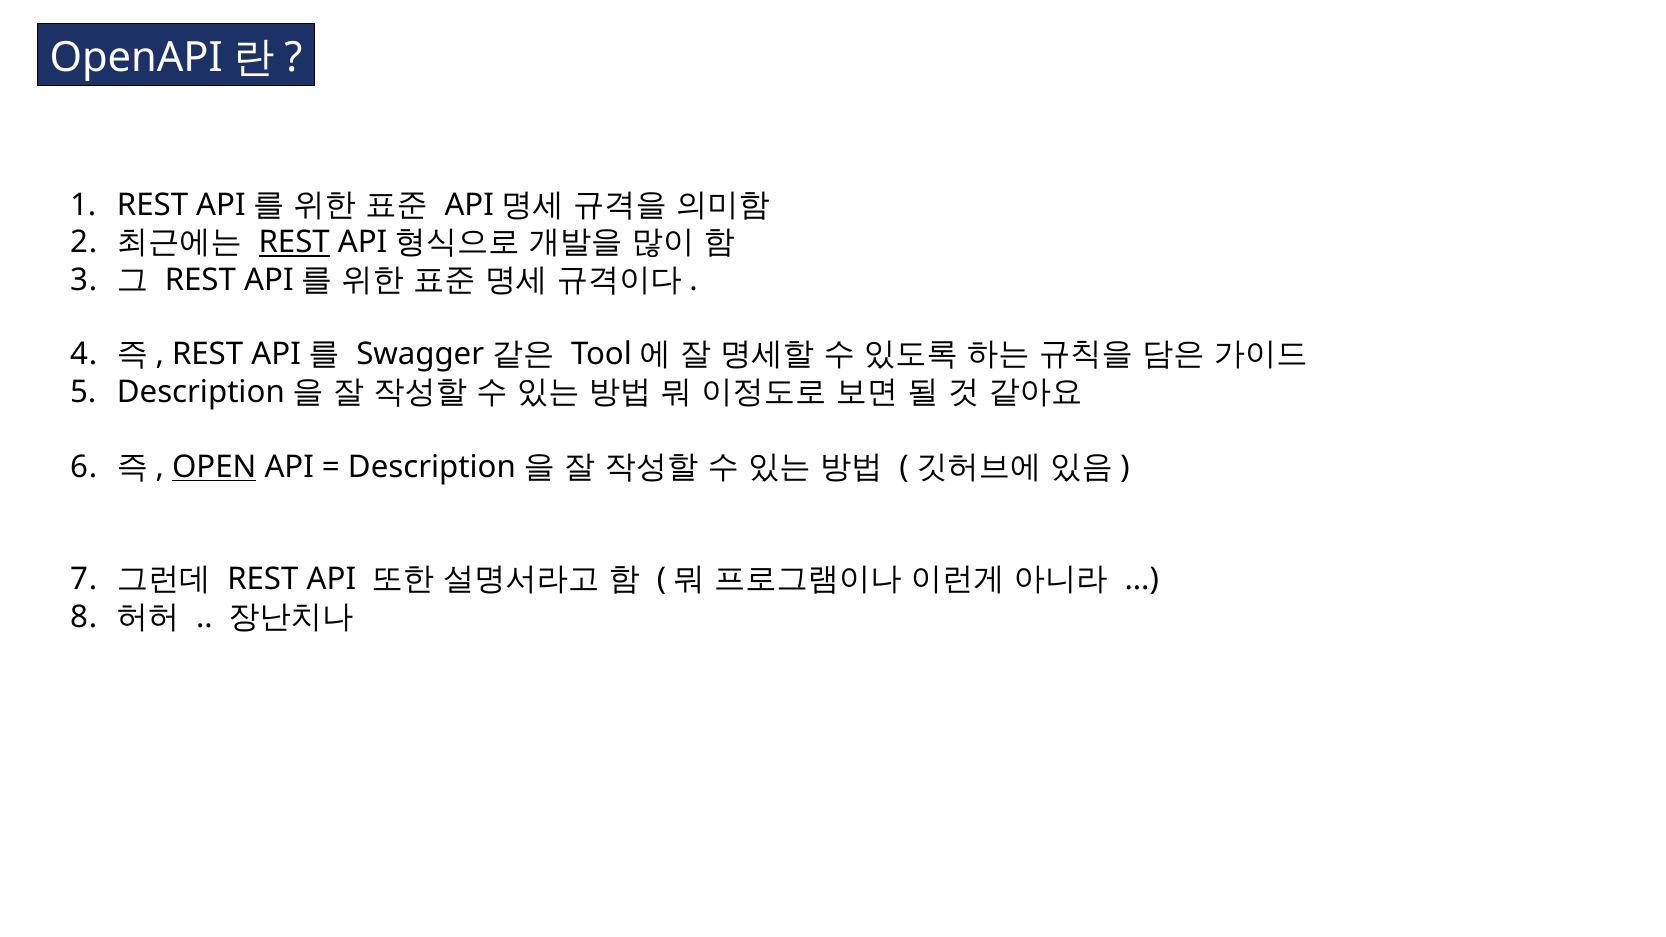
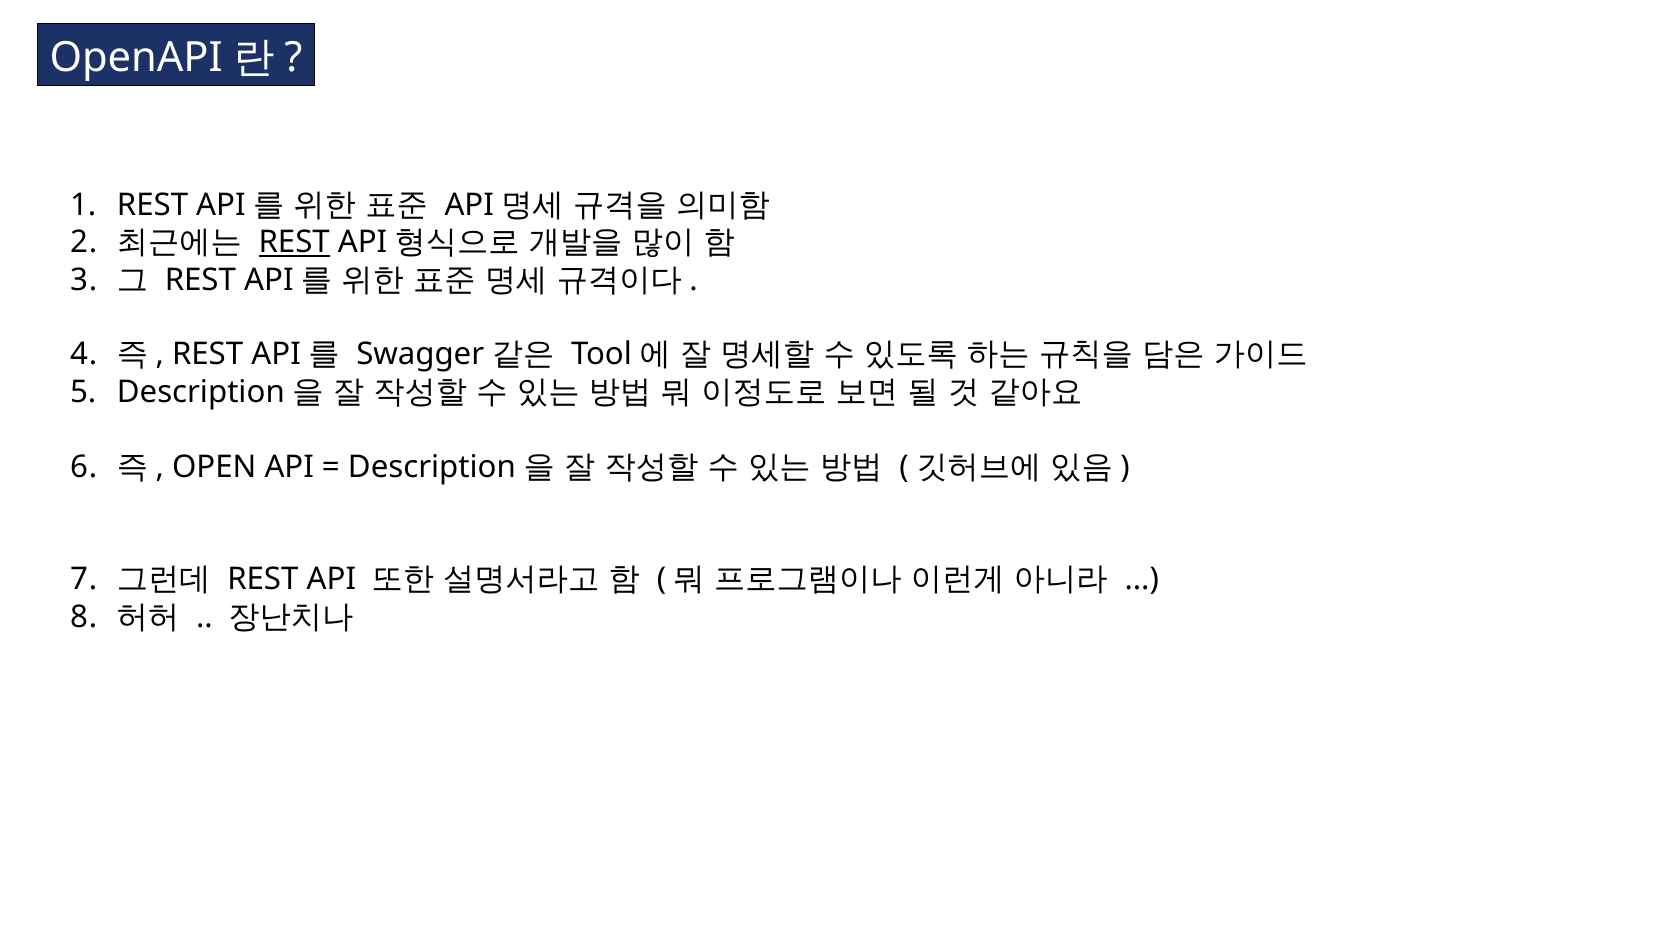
OPEN underline: present -> none
